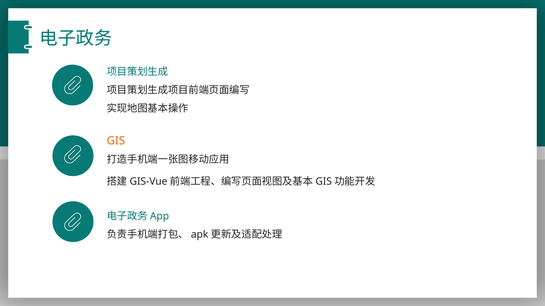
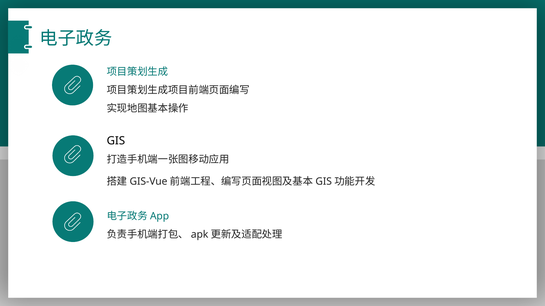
GIS colour: orange -> black
